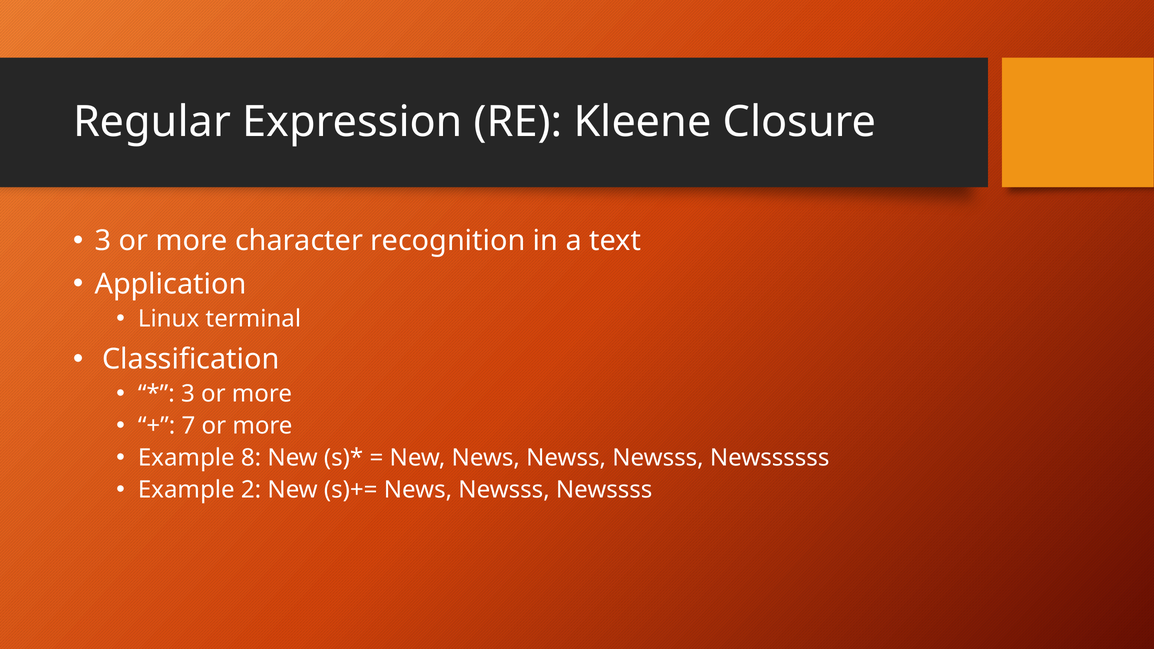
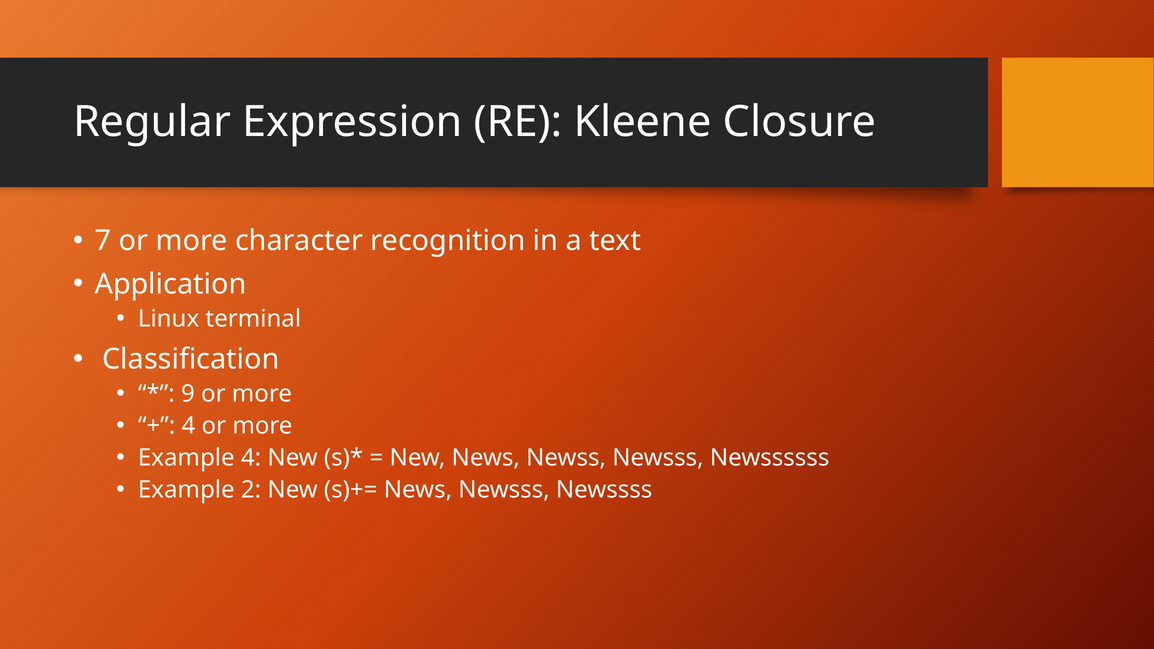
3 at (103, 241): 3 -> 7
3 at (188, 394): 3 -> 9
7 at (188, 426): 7 -> 4
Example 8: 8 -> 4
